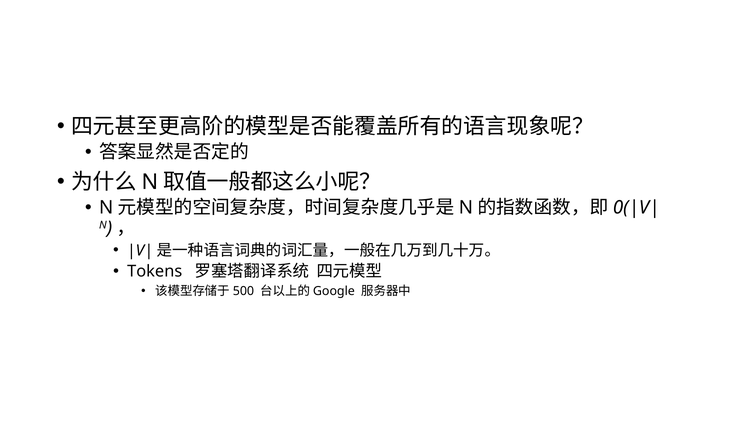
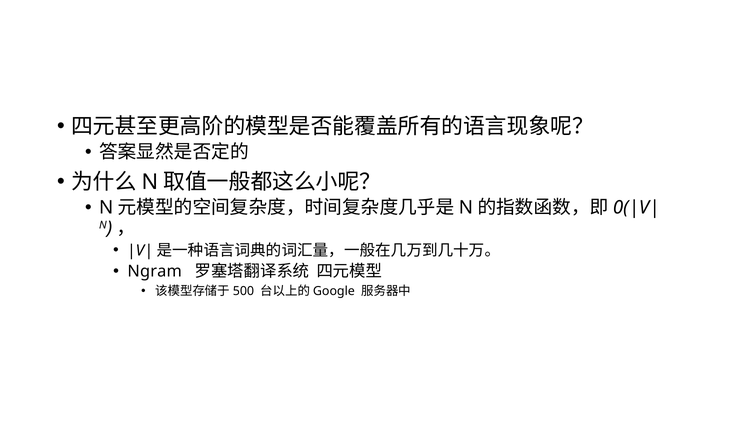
Tokens: Tokens -> Ngram
